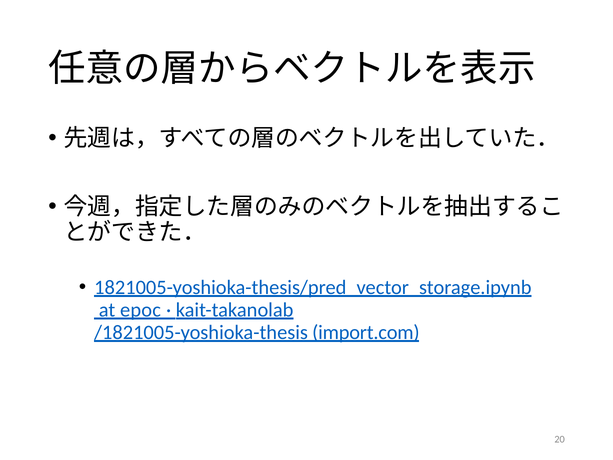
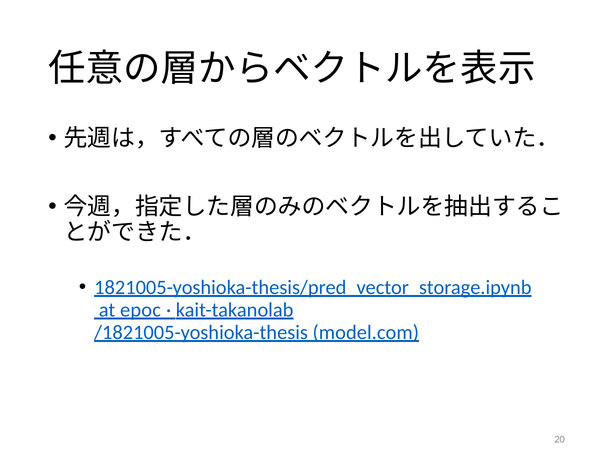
import.com: import.com -> model.com
